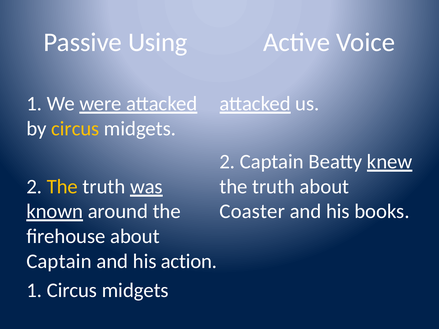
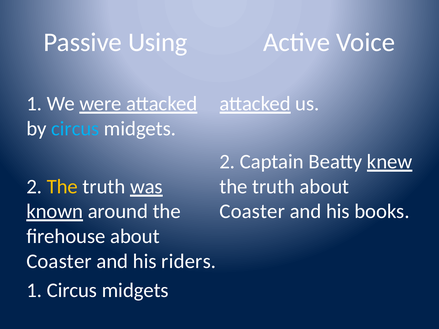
circus at (75, 129) colour: yellow -> light blue
Captain at (59, 261): Captain -> Coaster
action: action -> riders
